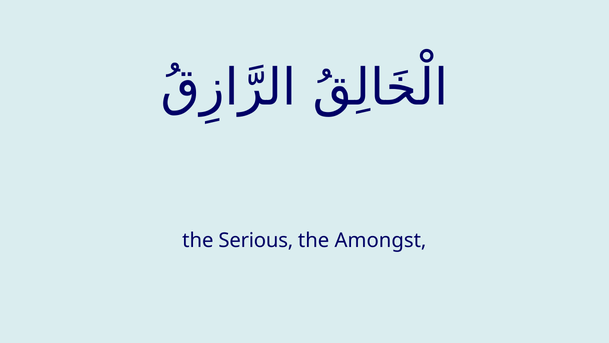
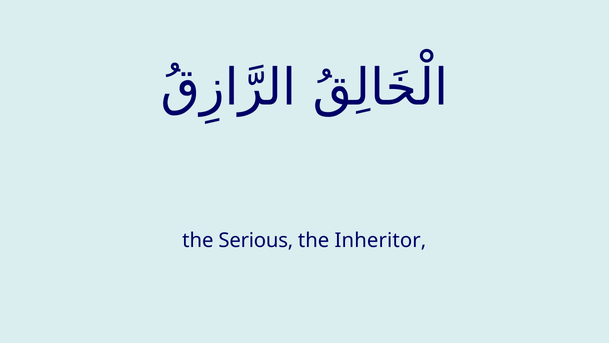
Amongst: Amongst -> Inheritor
